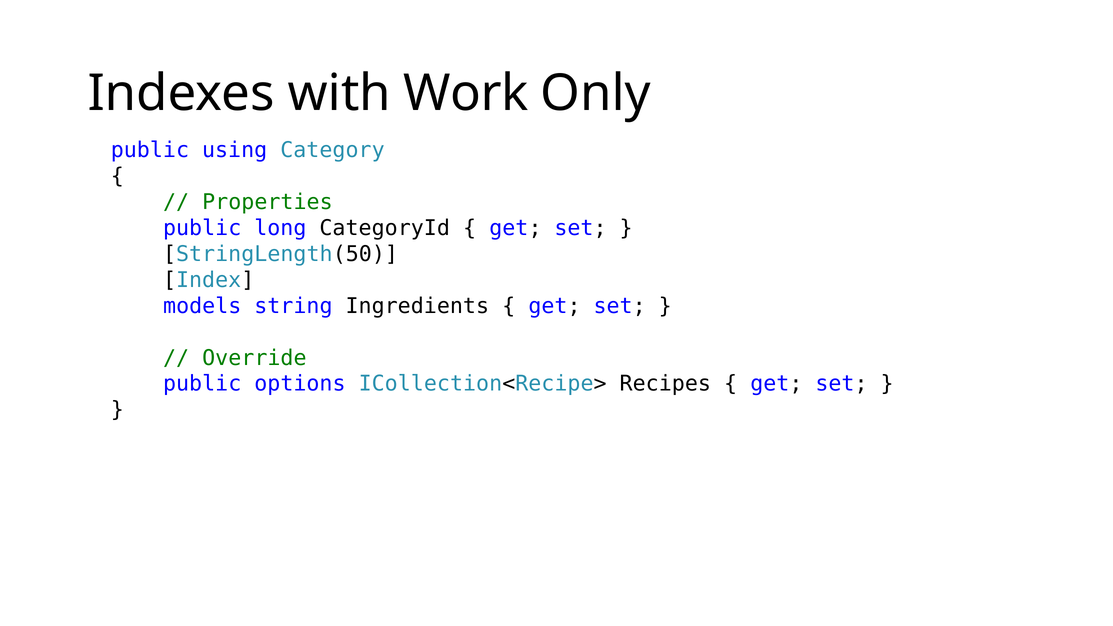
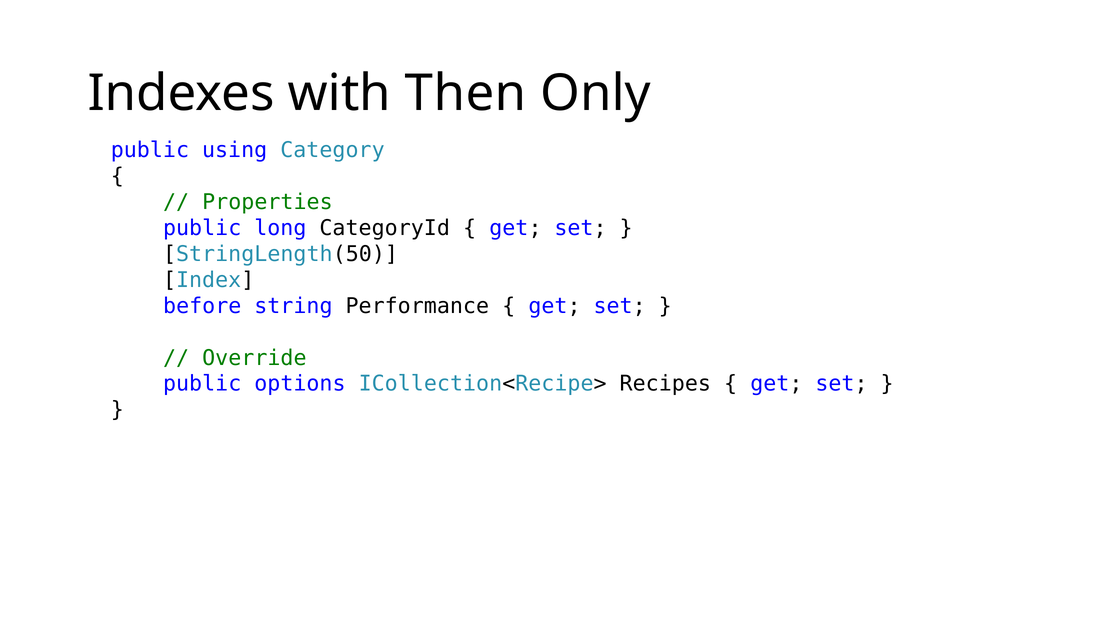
Work: Work -> Then
models: models -> before
Ingredients: Ingredients -> Performance
